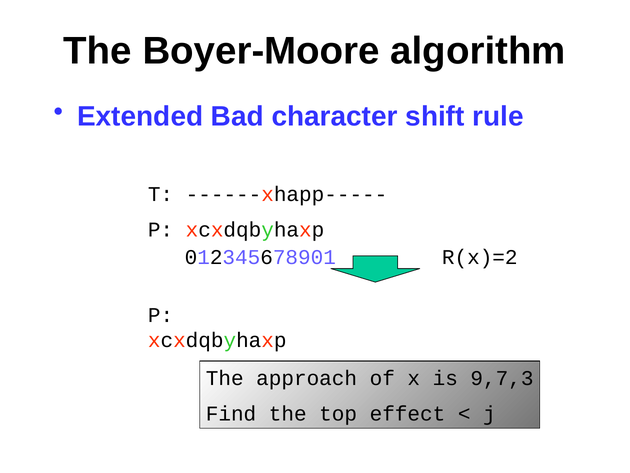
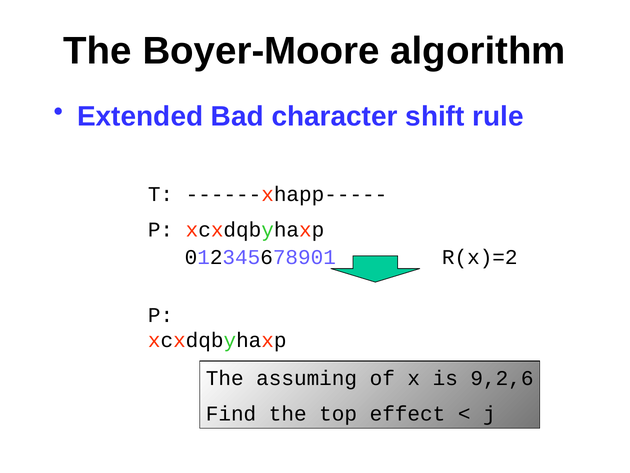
approach: approach -> assuming
9,7,3: 9,7,3 -> 9,2,6
